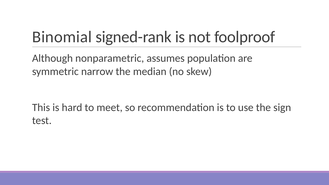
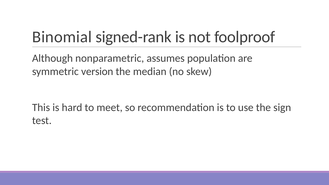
narrow: narrow -> version
